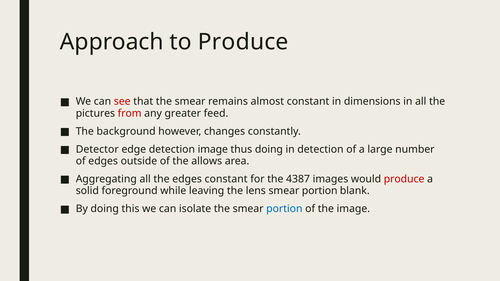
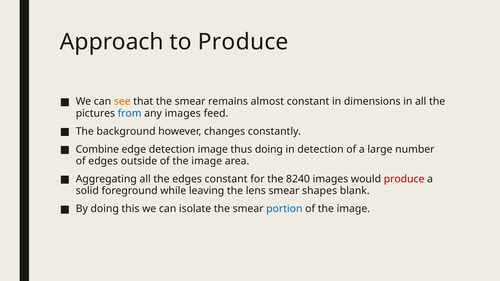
see colour: red -> orange
from colour: red -> blue
any greater: greater -> images
Detector: Detector -> Combine
outside of the allows: allows -> image
4387: 4387 -> 8240
lens smear portion: portion -> shapes
